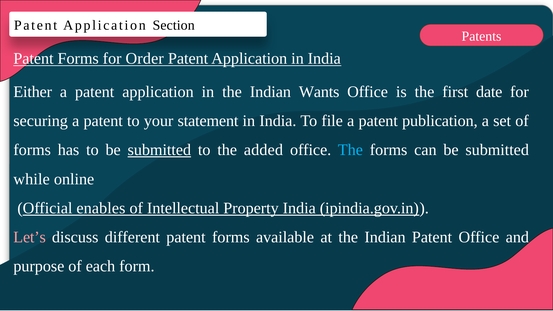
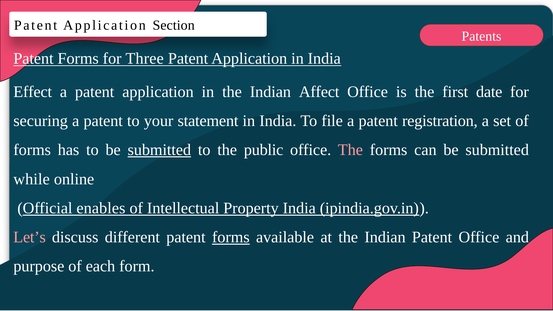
Order: Order -> Three
Either: Either -> Effect
Wants: Wants -> Affect
publication: publication -> registration
added: added -> public
The at (350, 150) colour: light blue -> pink
forms at (231, 237) underline: none -> present
